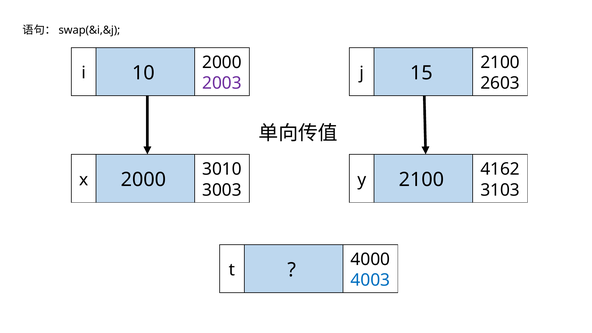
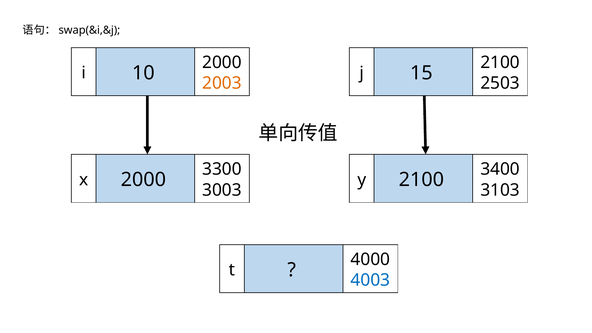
2003 colour: purple -> orange
2603: 2603 -> 2503
3010: 3010 -> 3300
4162: 4162 -> 3400
